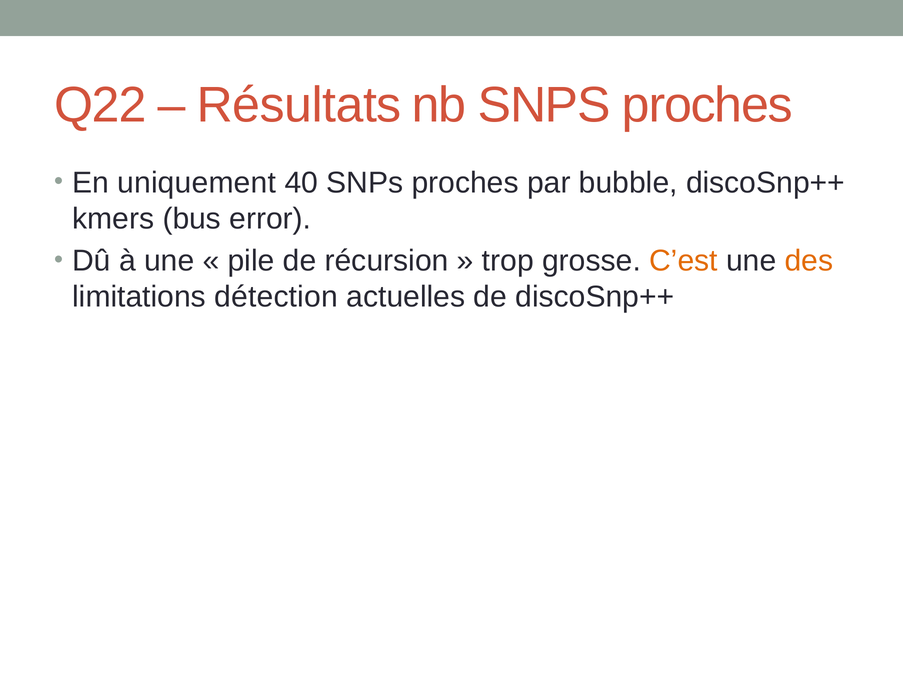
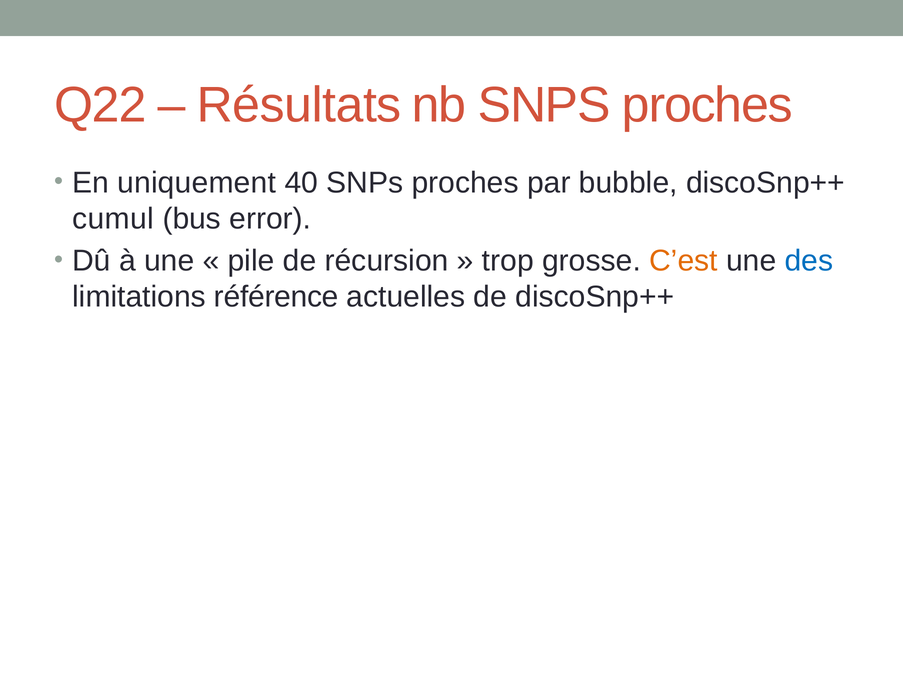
kmers: kmers -> cumul
des colour: orange -> blue
détection: détection -> référence
